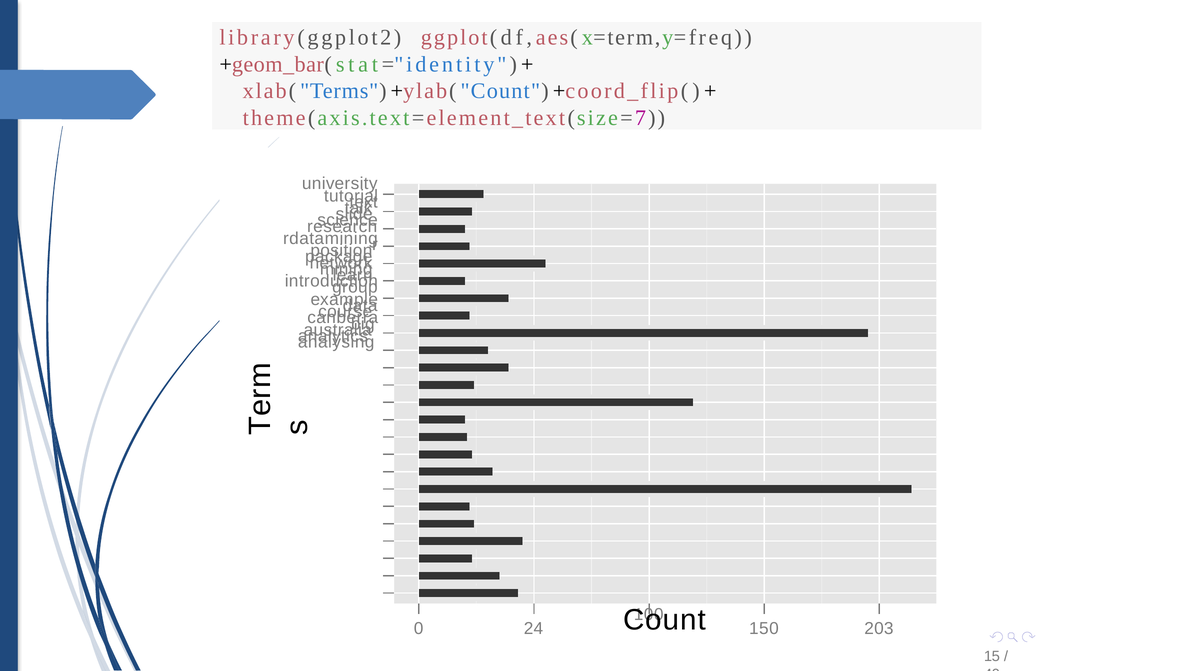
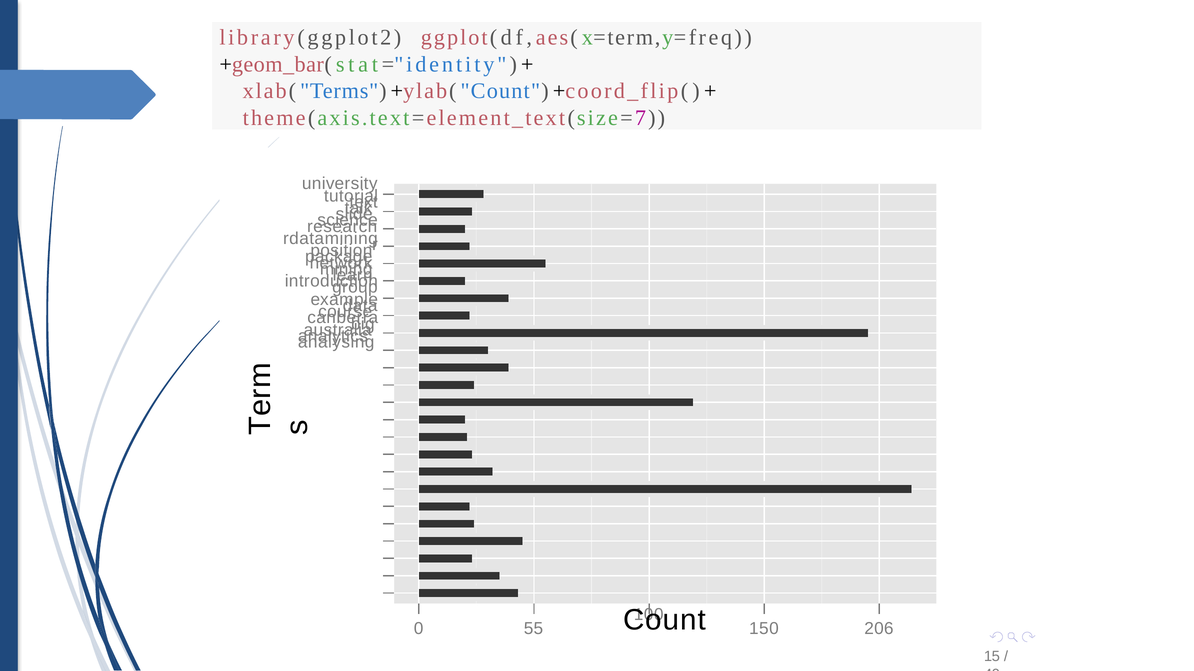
24: 24 -> 55
203: 203 -> 206
